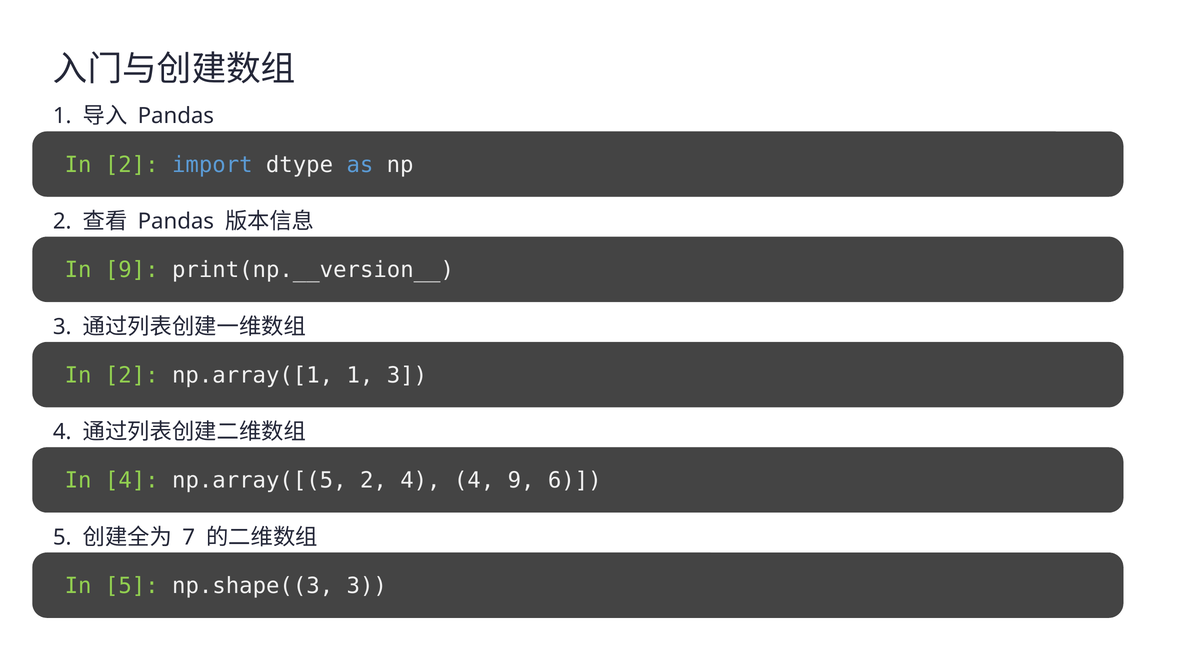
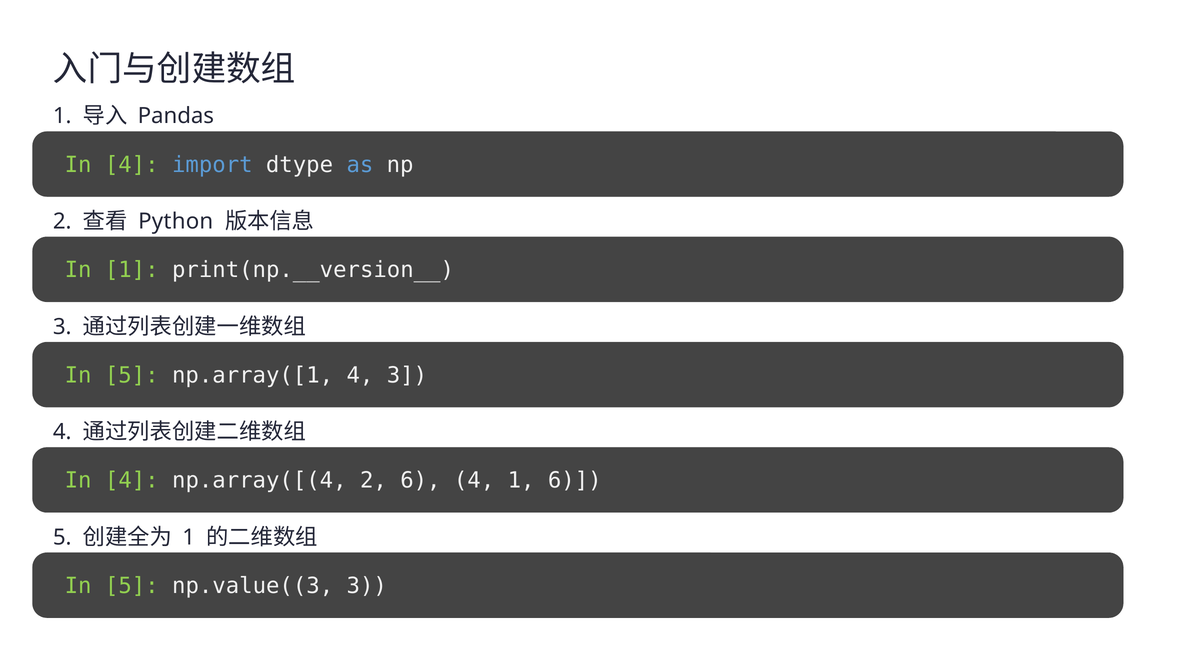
2 at (132, 165): 2 -> 4
Pandas at (176, 222): Pandas -> Python
In 9: 9 -> 1
2 at (132, 375): 2 -> 5
np.array([1 1: 1 -> 4
np.array([(5: np.array([(5 -> np.array([(4
2 4: 4 -> 6
4 9: 9 -> 1
7 at (189, 538): 7 -> 1
np.shape((3: np.shape((3 -> np.value((3
